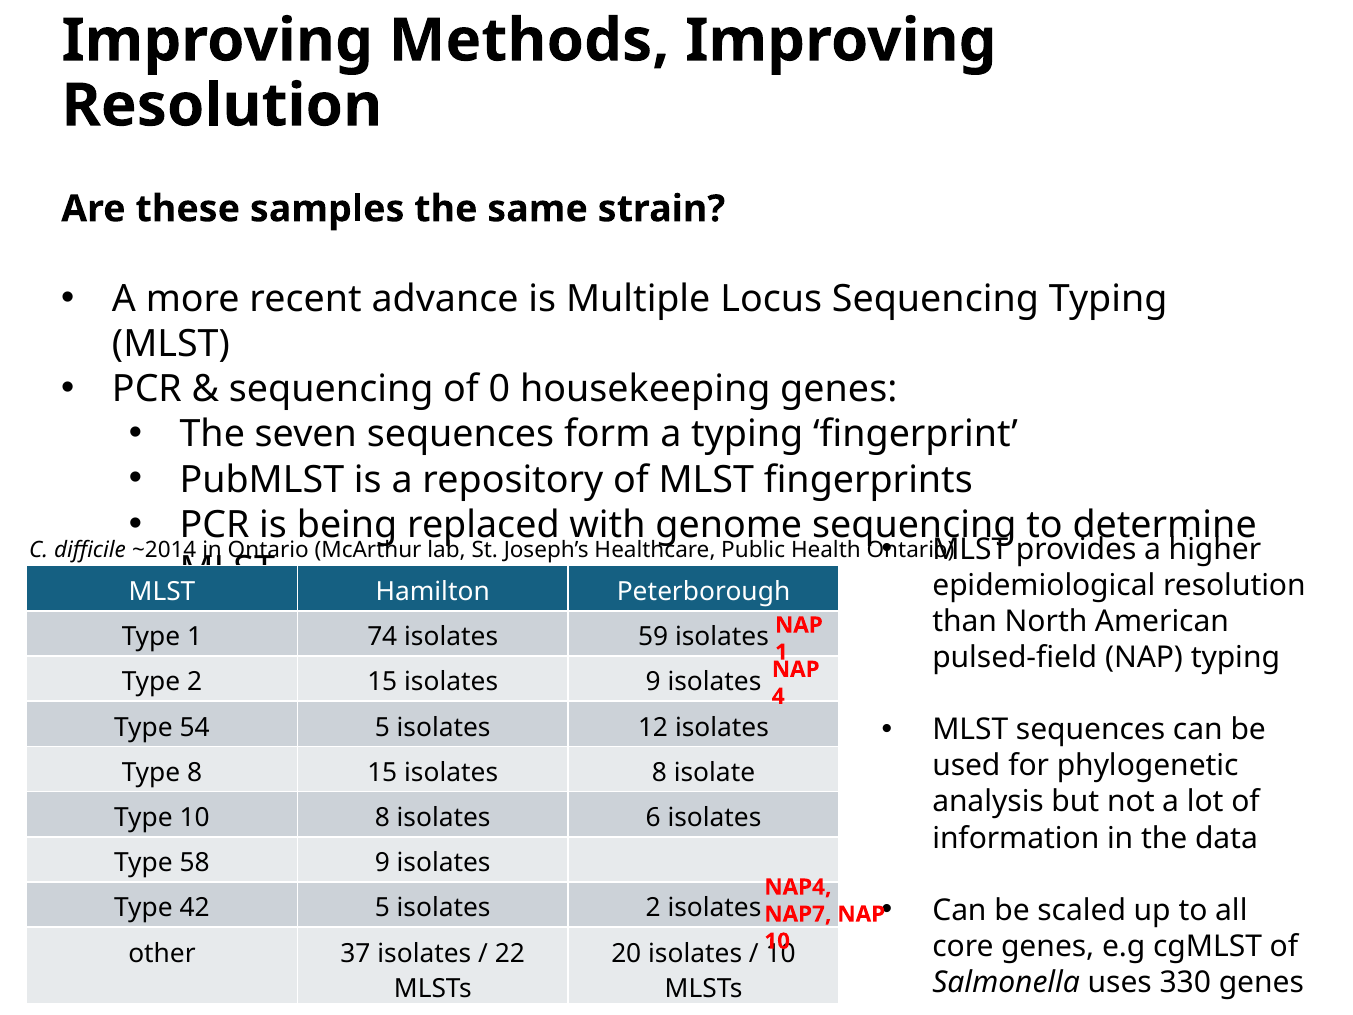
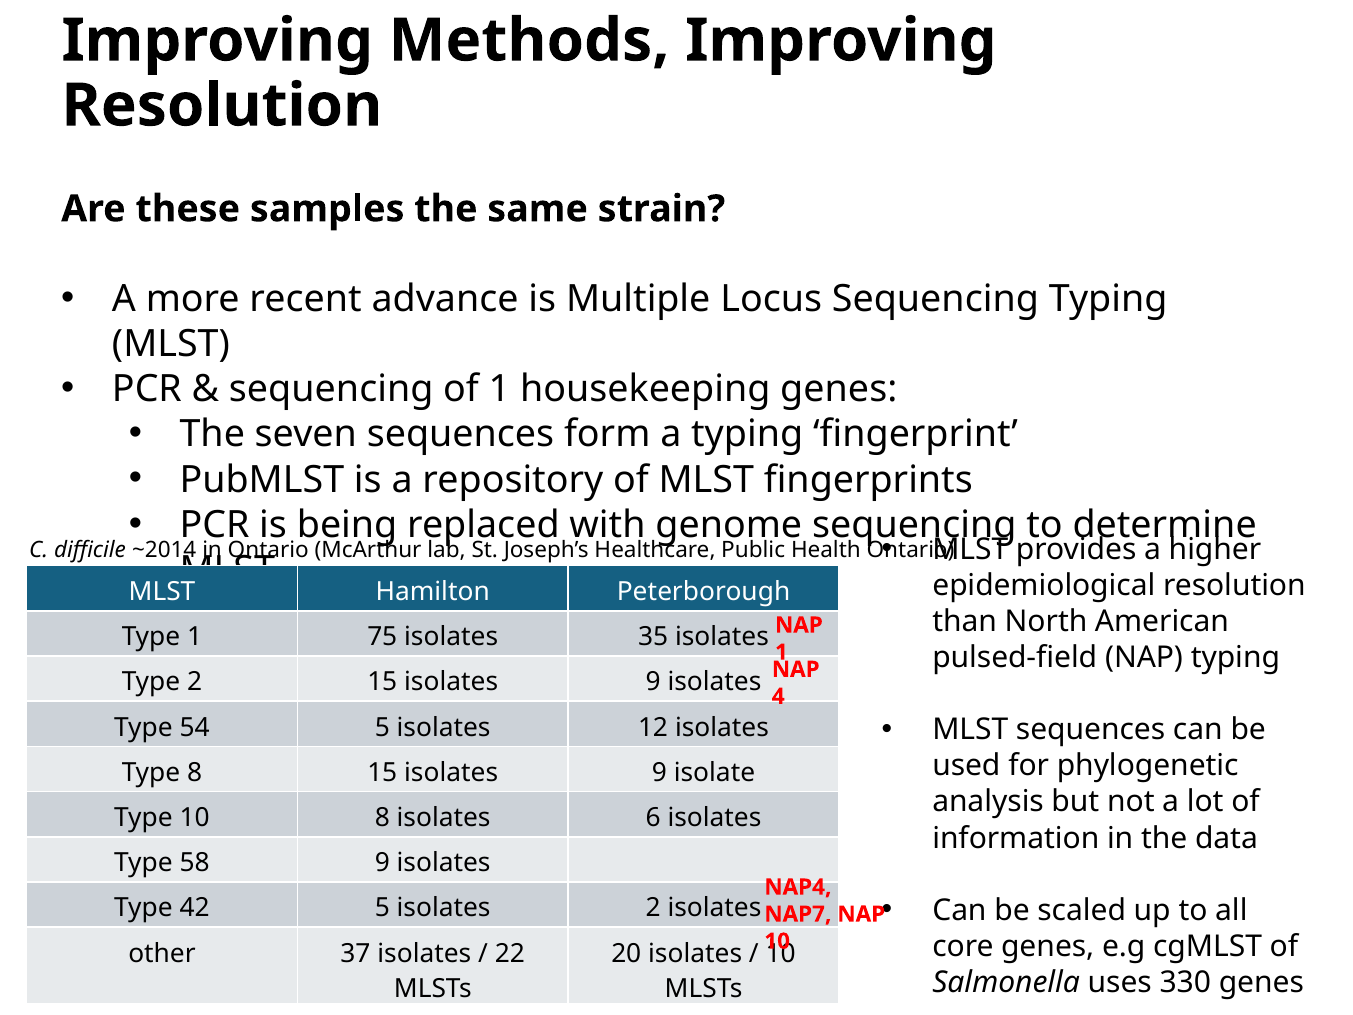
of 0: 0 -> 1
74: 74 -> 75
59: 59 -> 35
8 15 isolates 8: 8 -> 9
